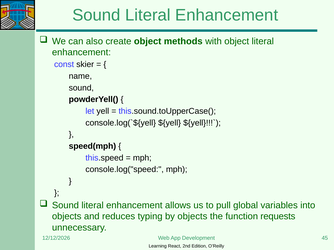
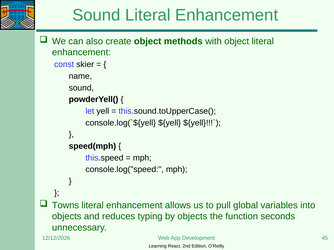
Sound at (65, 206): Sound -> Towns
requests: requests -> seconds
